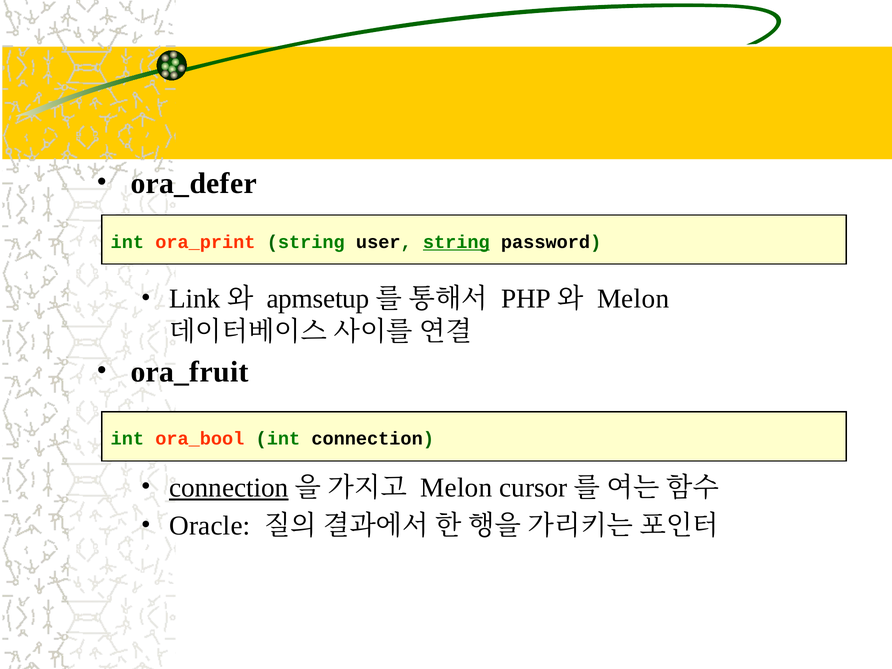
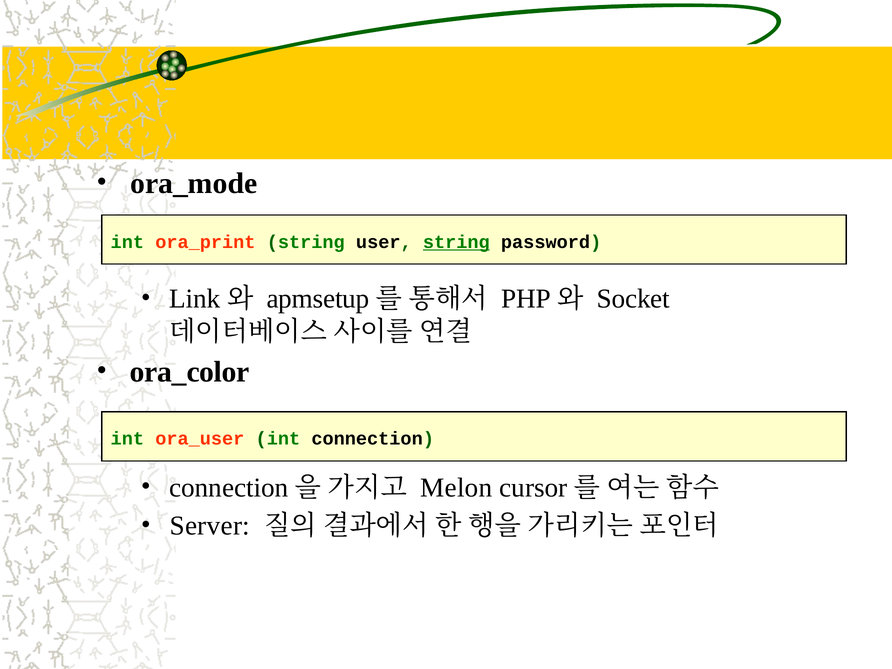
ora_defer: ora_defer -> ora_mode
Melon at (633, 299): Melon -> Socket
ora_fruit: ora_fruit -> ora_color
ora_bool: ora_bool -> ora_user
connection at (229, 488) underline: present -> none
Oracle: Oracle -> Server
